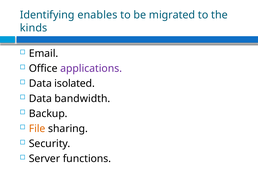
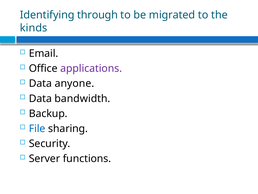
enables: enables -> through
isolated: isolated -> anyone
File colour: orange -> blue
